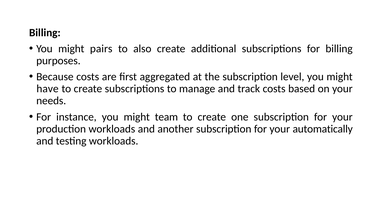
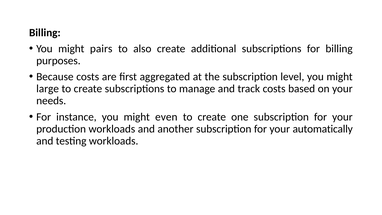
have: have -> large
team: team -> even
